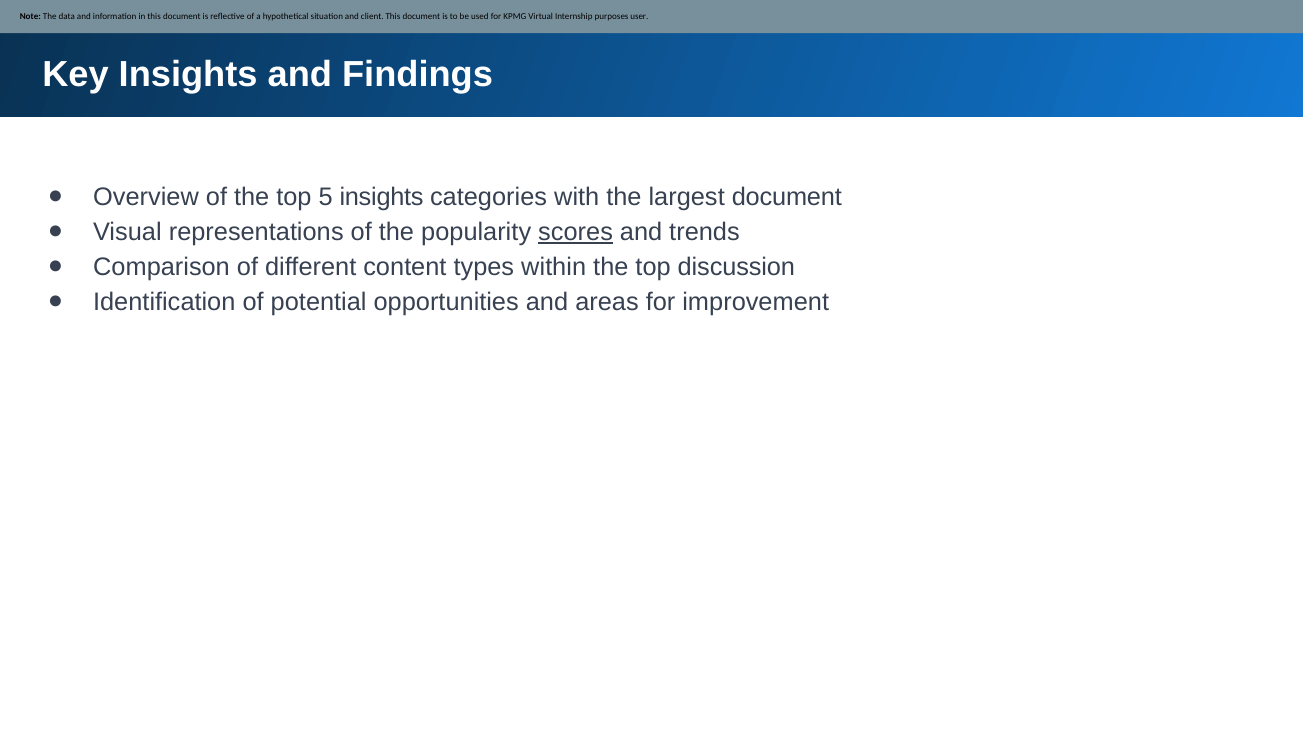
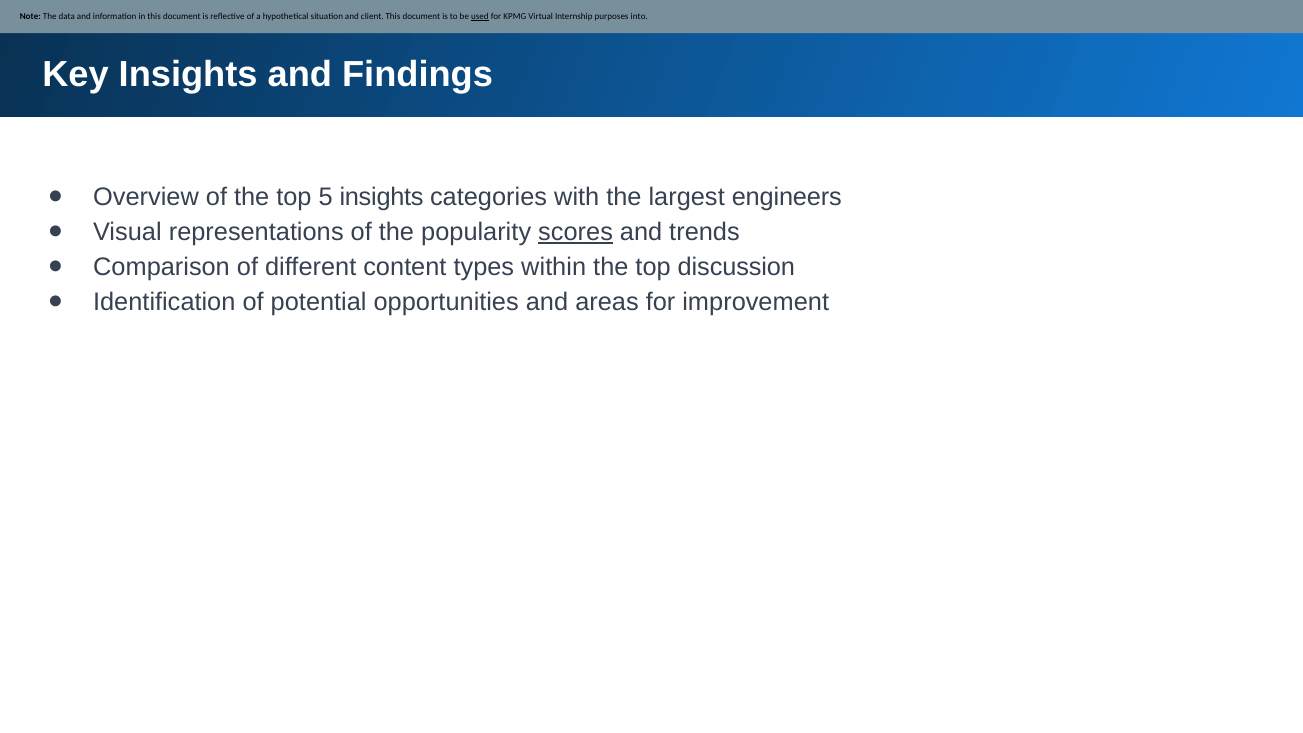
used underline: none -> present
user: user -> into
largest document: document -> engineers
